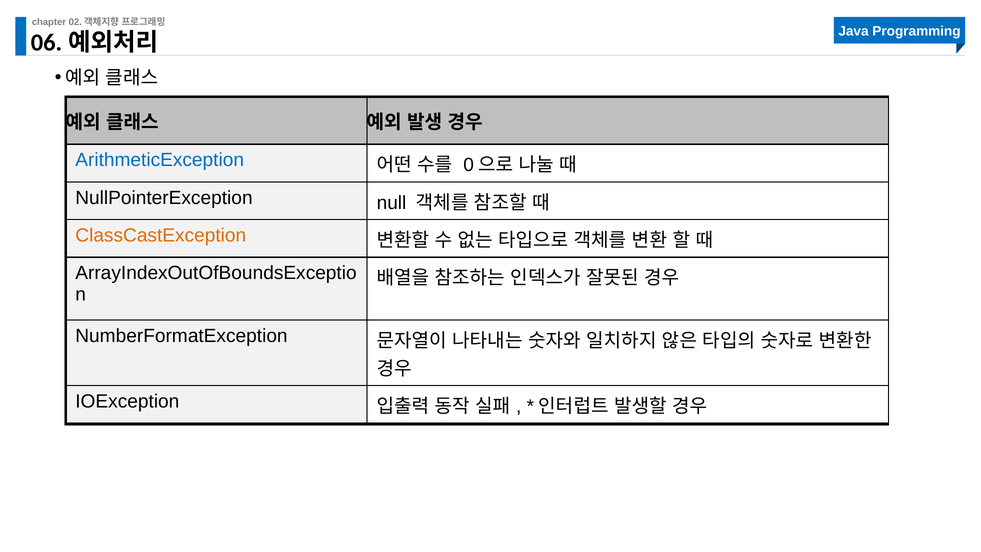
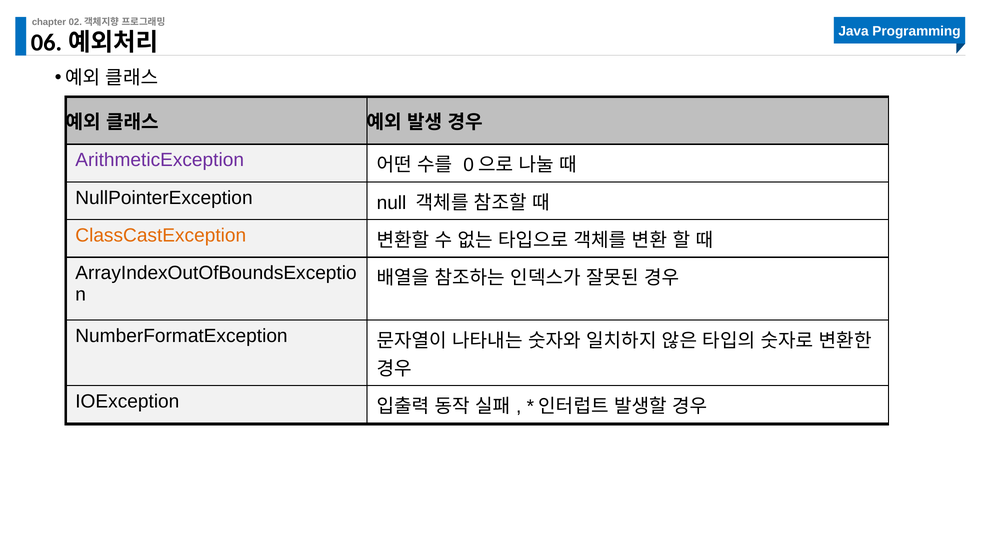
ArithmeticException colour: blue -> purple
